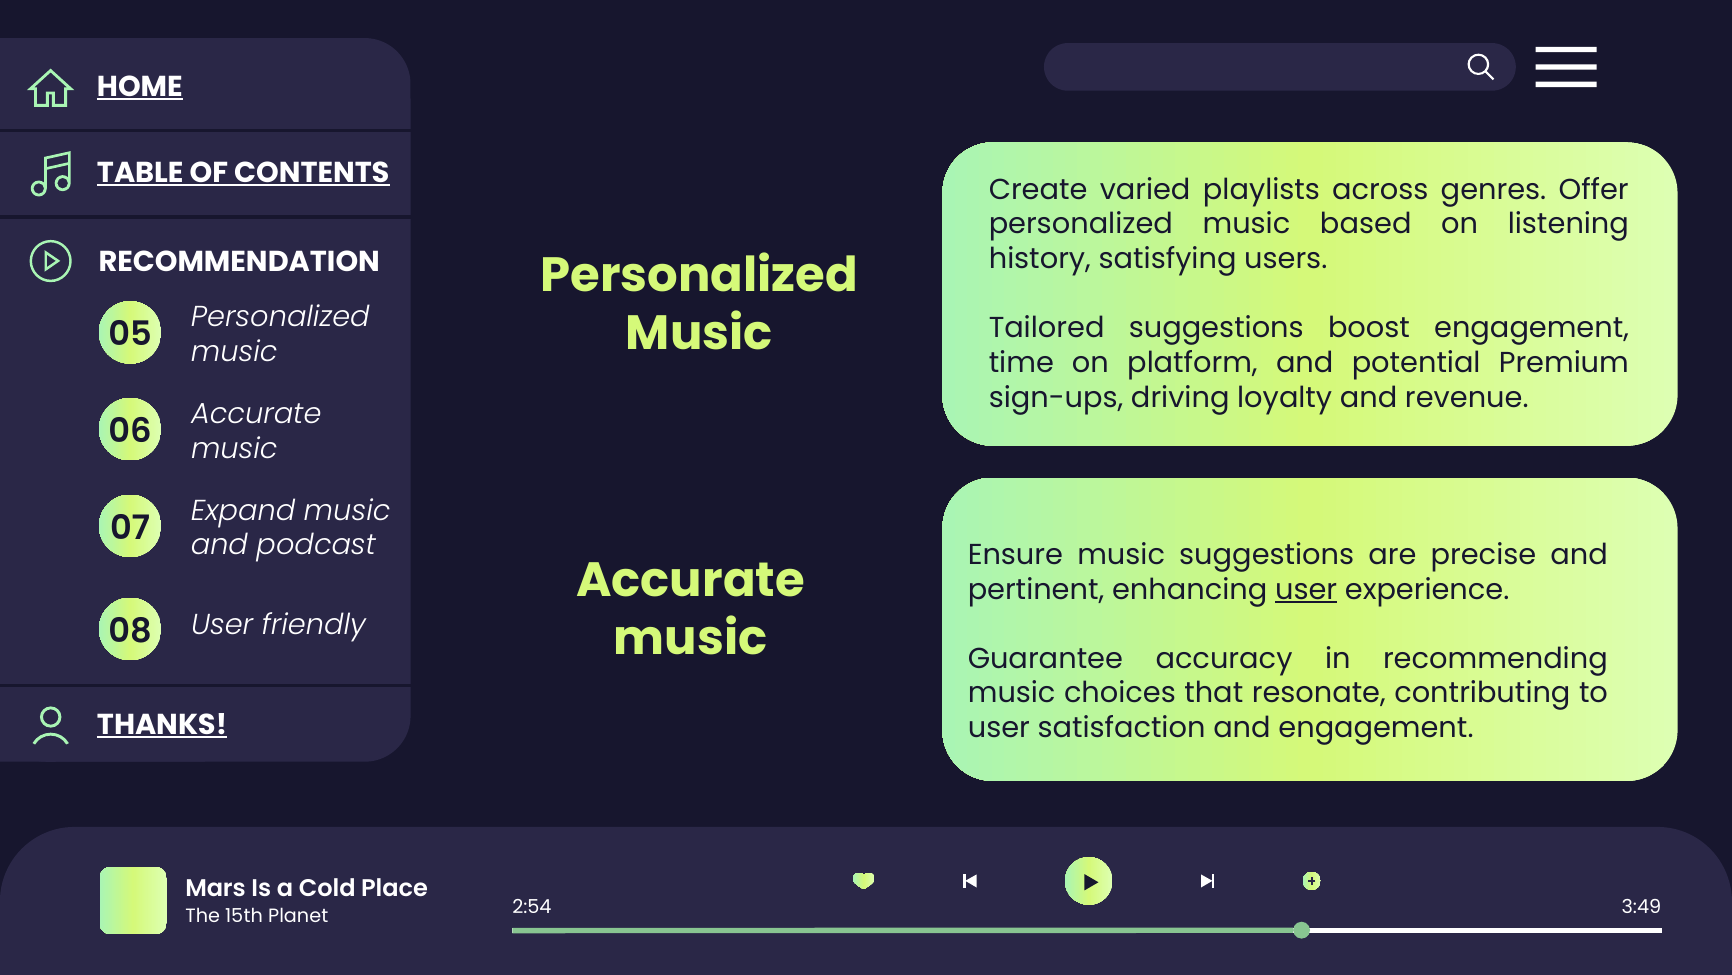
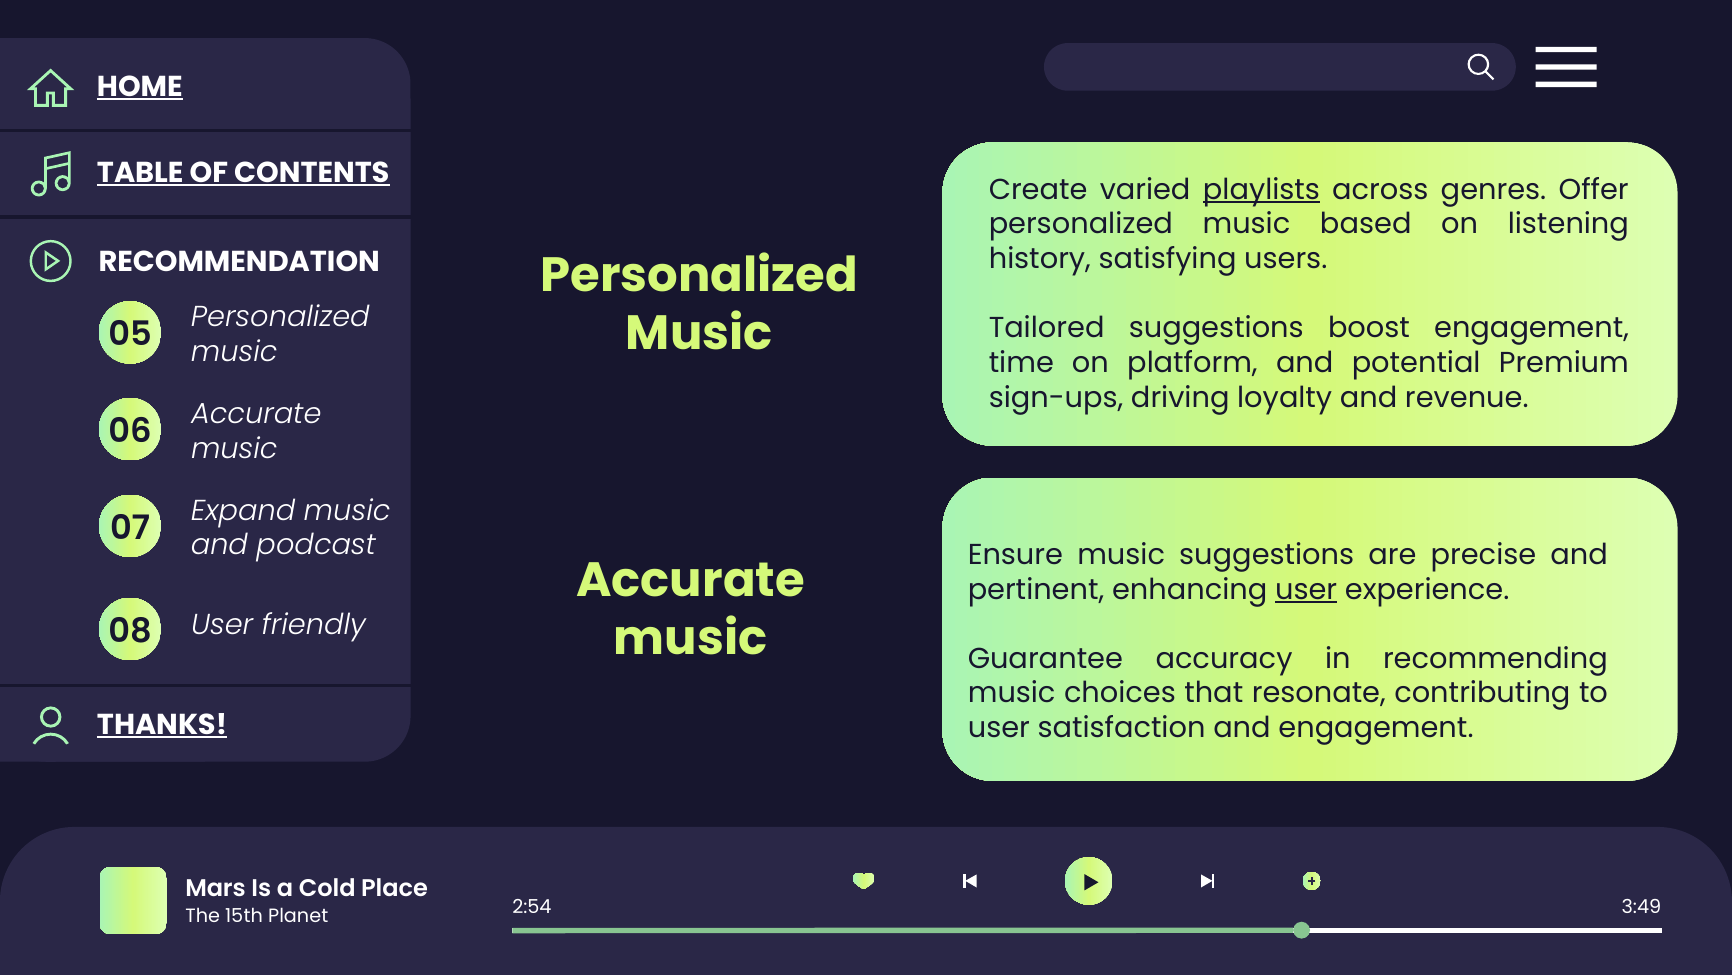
playlists underline: none -> present
